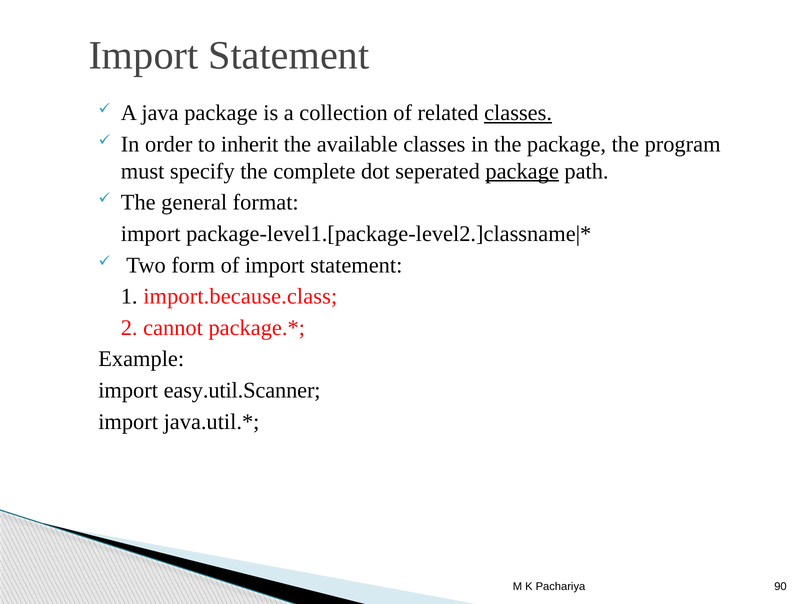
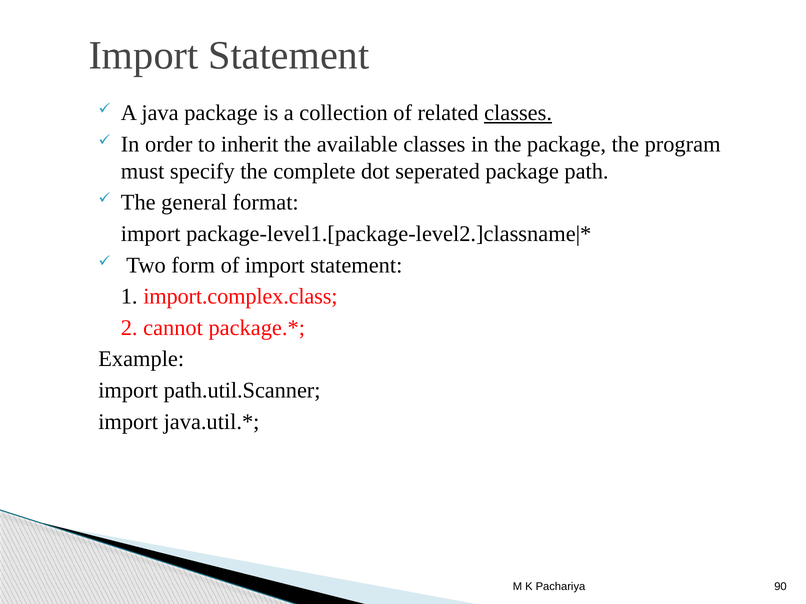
package at (522, 171) underline: present -> none
import.because.class: import.because.class -> import.complex.class
easy.util.Scanner: easy.util.Scanner -> path.util.Scanner
